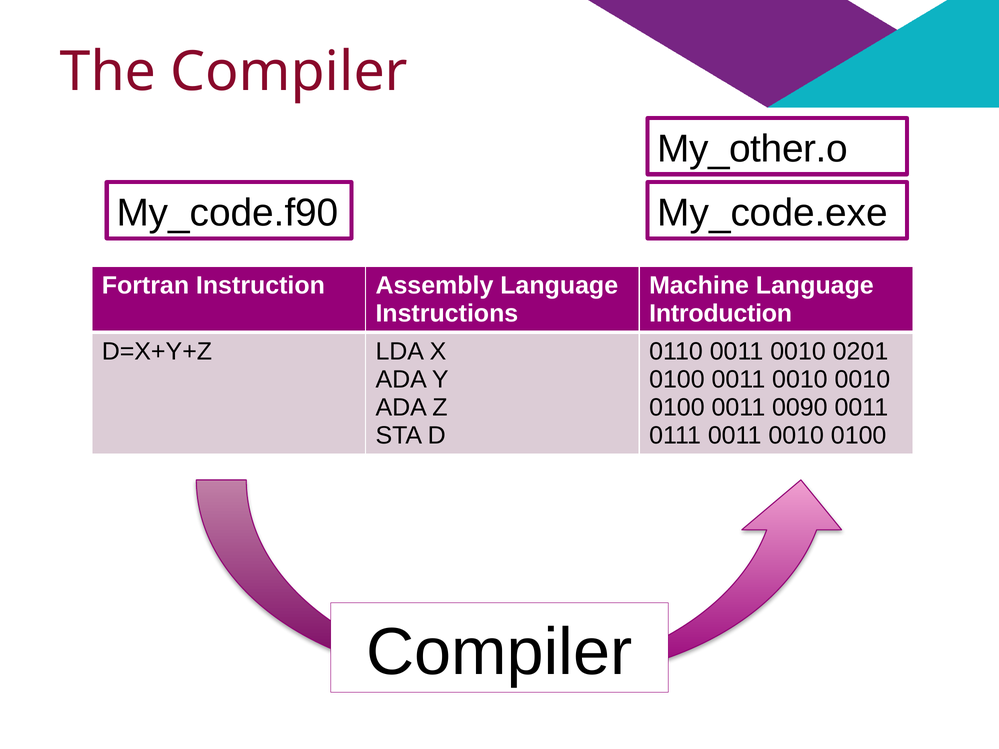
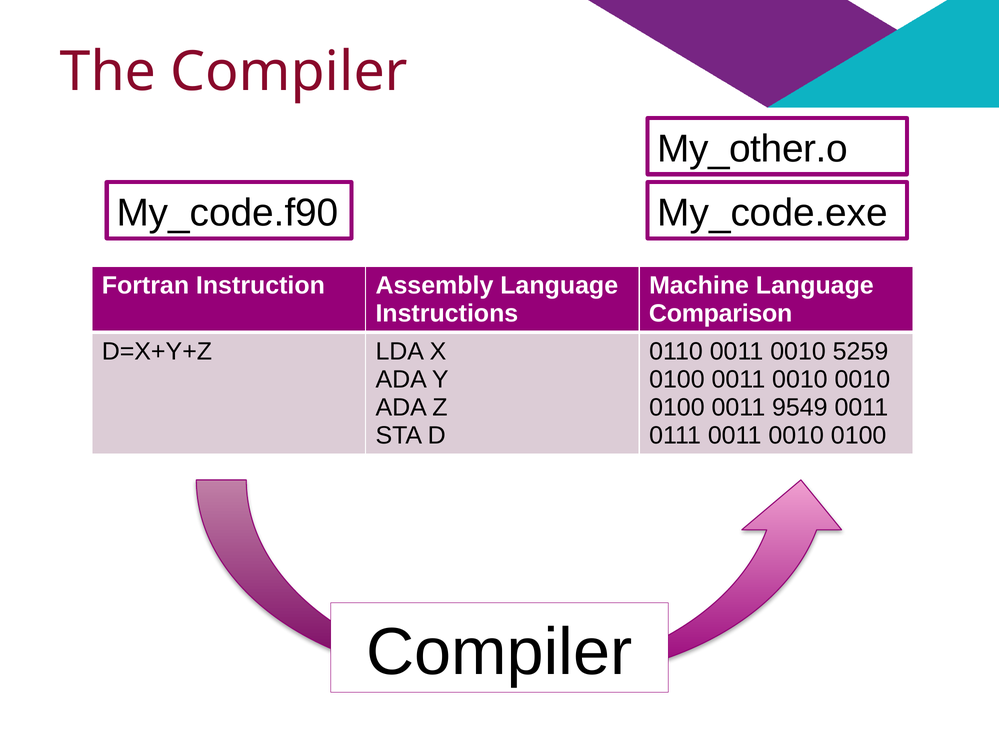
Introduction: Introduction -> Comparison
0201: 0201 -> 5259
0090: 0090 -> 9549
